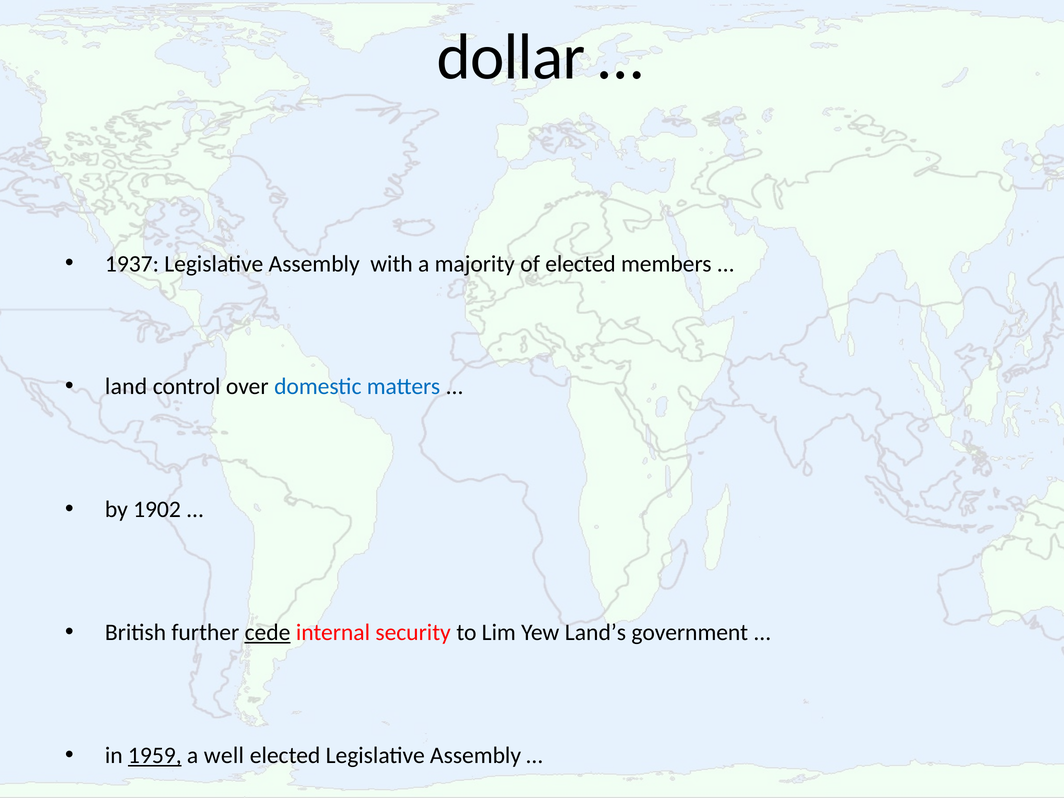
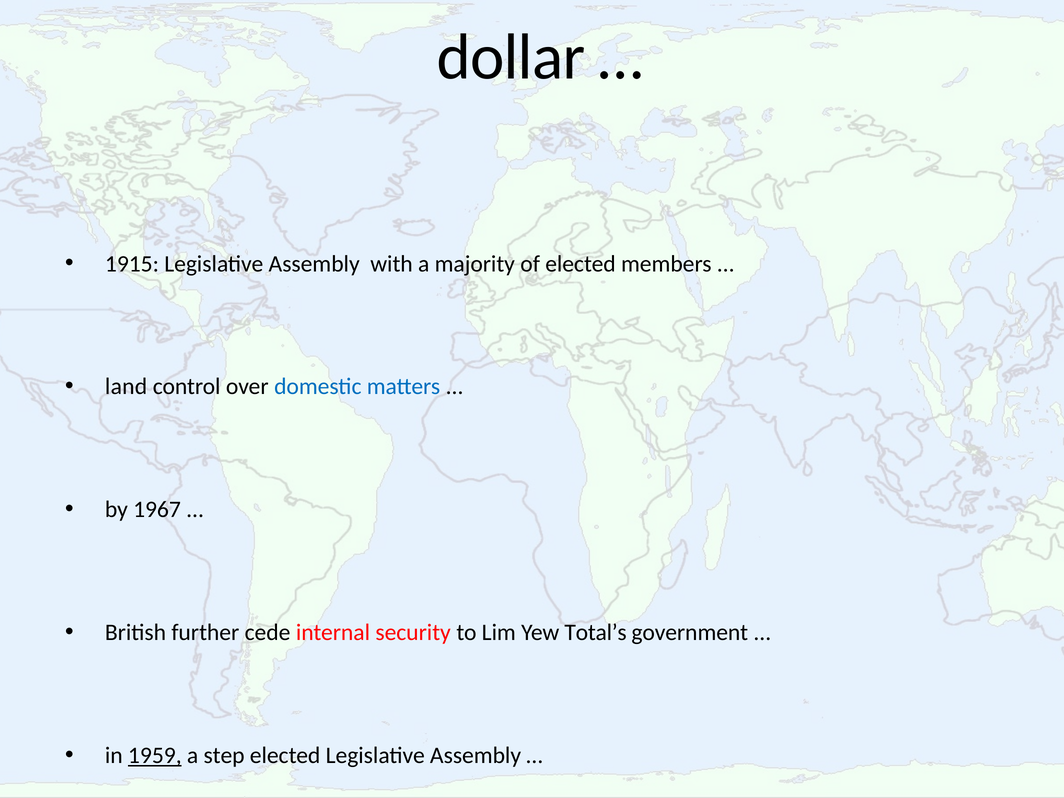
1937: 1937 -> 1915
1902: 1902 -> 1967
cede underline: present -> none
Land’s: Land’s -> Total’s
well: well -> step
